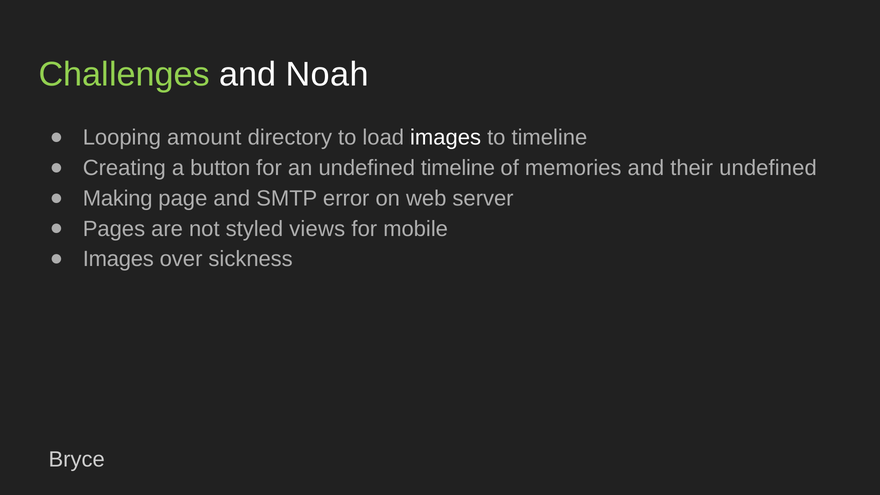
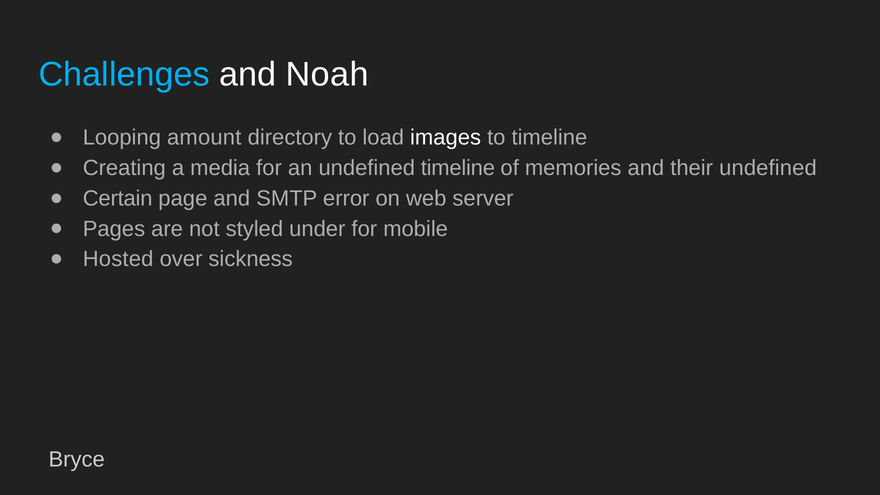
Challenges colour: light green -> light blue
button: button -> media
Making: Making -> Certain
views: views -> under
Images at (118, 259): Images -> Hosted
